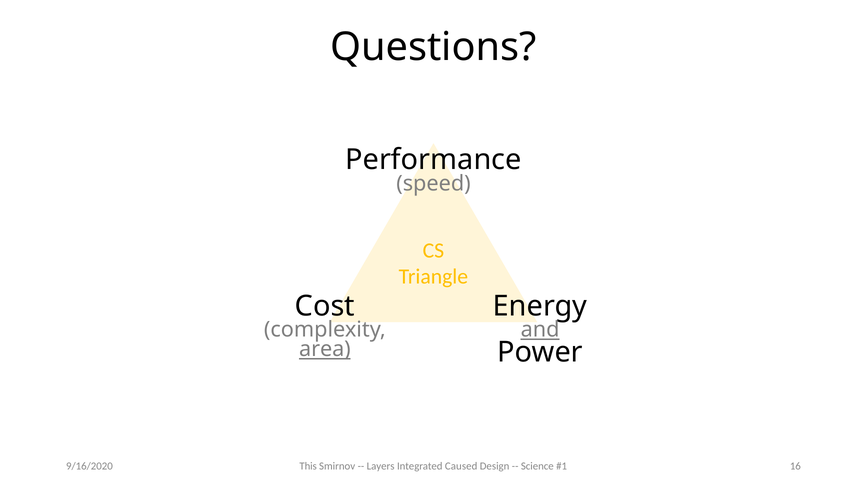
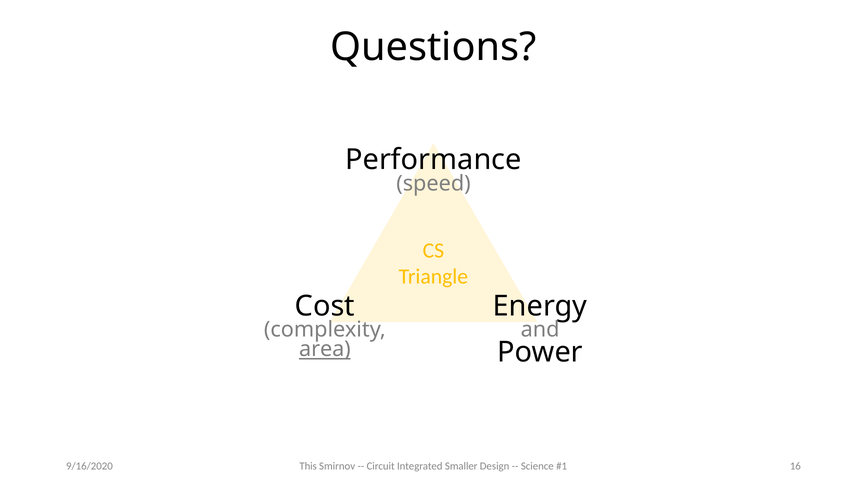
and underline: present -> none
Layers: Layers -> Circuit
Caused: Caused -> Smaller
